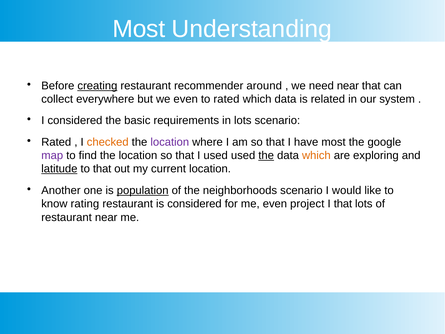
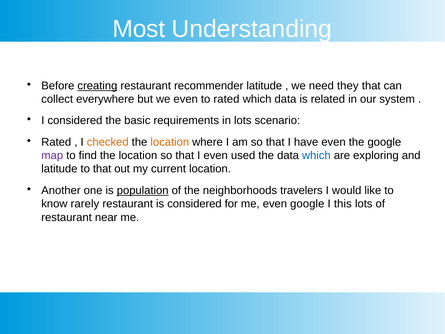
recommender around: around -> latitude
need near: near -> they
location at (170, 142) colour: purple -> orange
have most: most -> even
I used: used -> even
the at (266, 155) underline: present -> none
which at (316, 155) colour: orange -> blue
latitude at (59, 169) underline: present -> none
neighborhoods scenario: scenario -> travelers
rating: rating -> rarely
even project: project -> google
I that: that -> this
